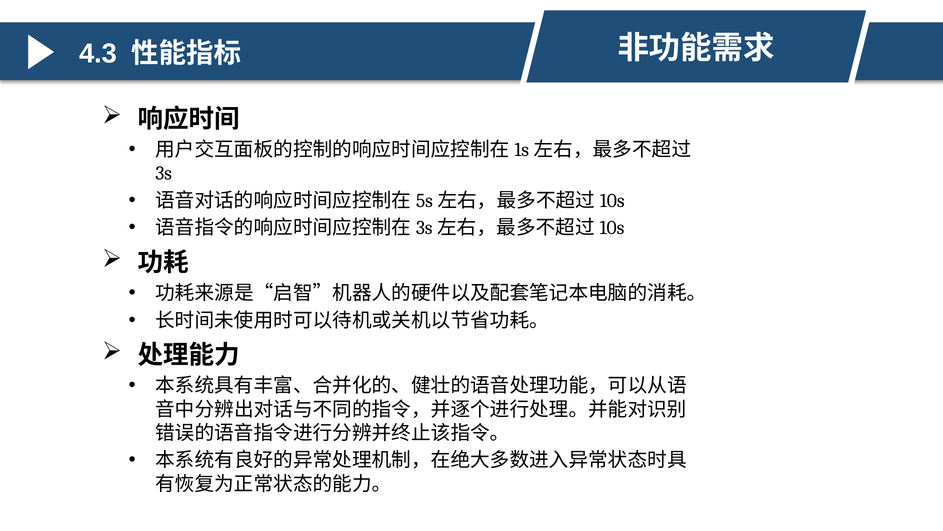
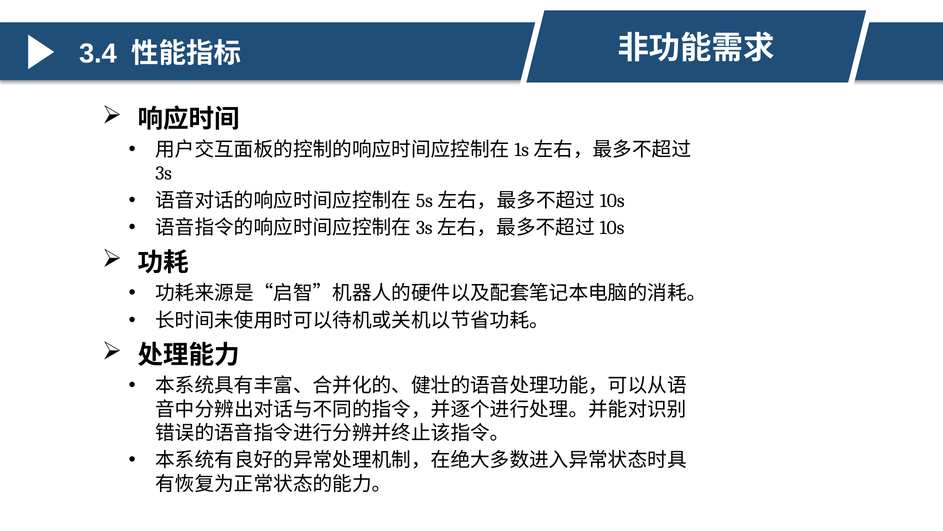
4.3: 4.3 -> 3.4
